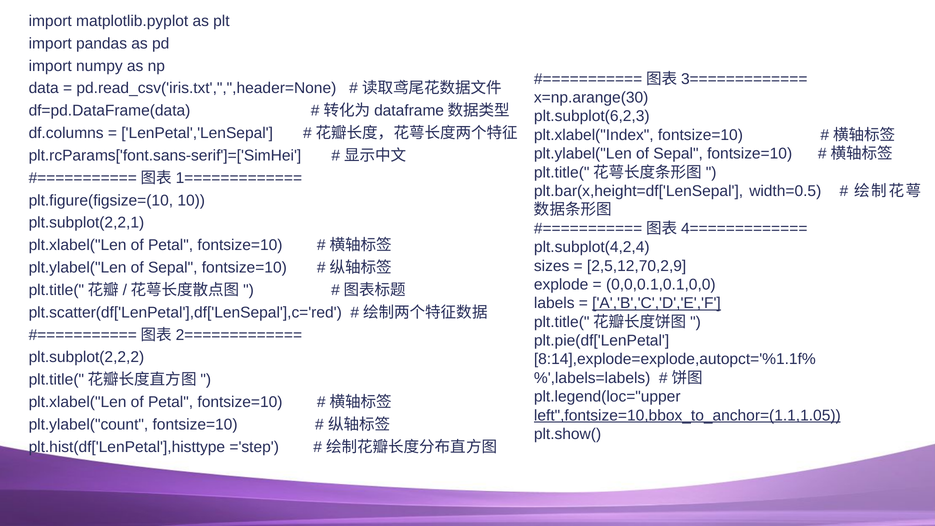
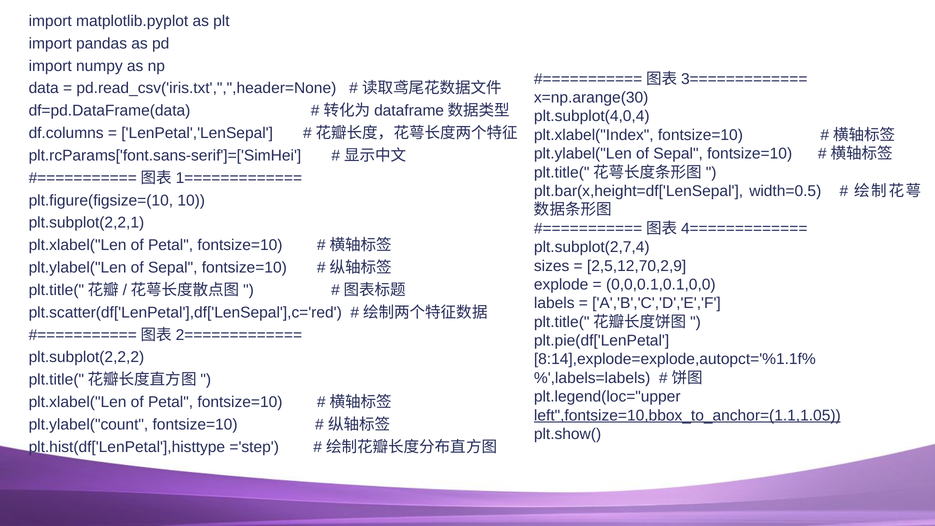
plt.subplot(6,2,3: plt.subplot(6,2,3 -> plt.subplot(4,0,4
plt.subplot(4,2,4: plt.subplot(4,2,4 -> plt.subplot(2,7,4
A','B','C','D','E','F underline: present -> none
